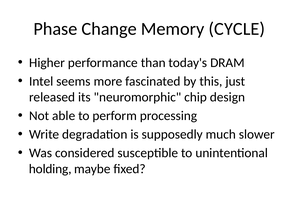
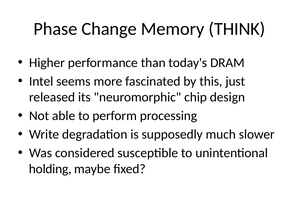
CYCLE: CYCLE -> THINK
